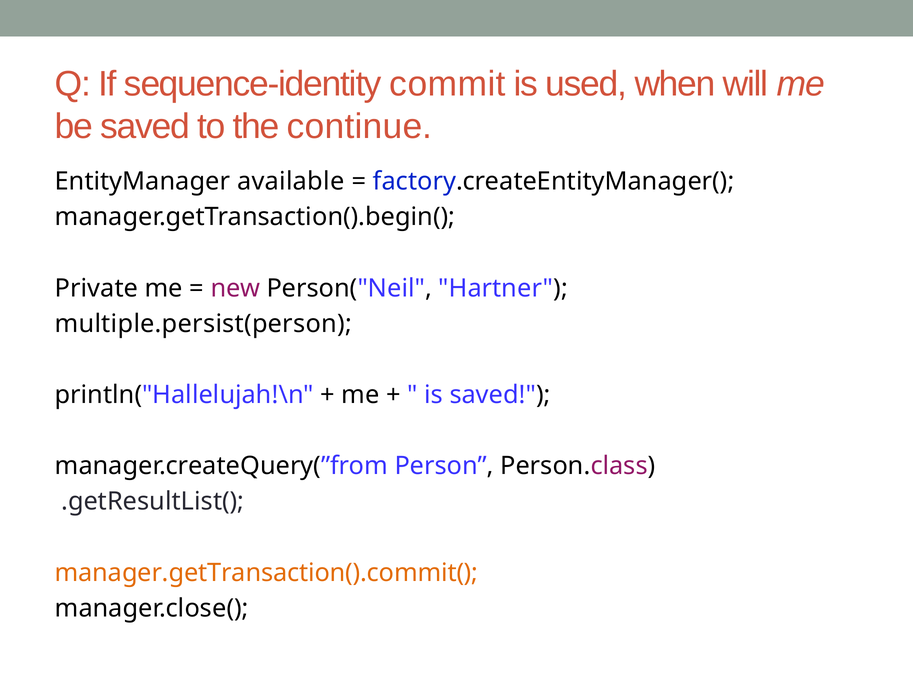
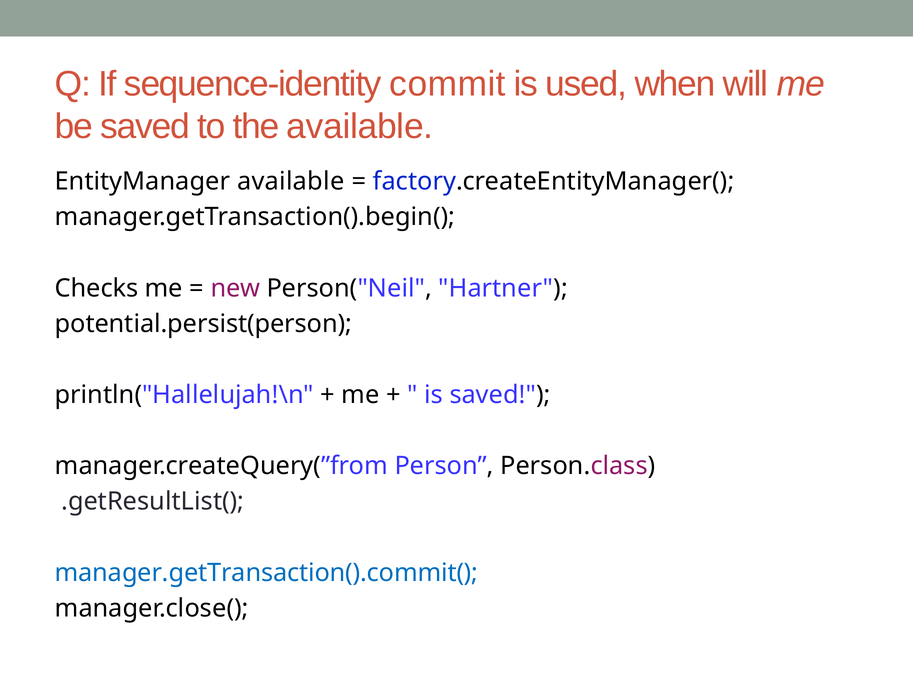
the continue: continue -> available
Private: Private -> Checks
multiple.persist(person: multiple.persist(person -> potential.persist(person
manager.getTransaction().commit( colour: orange -> blue
